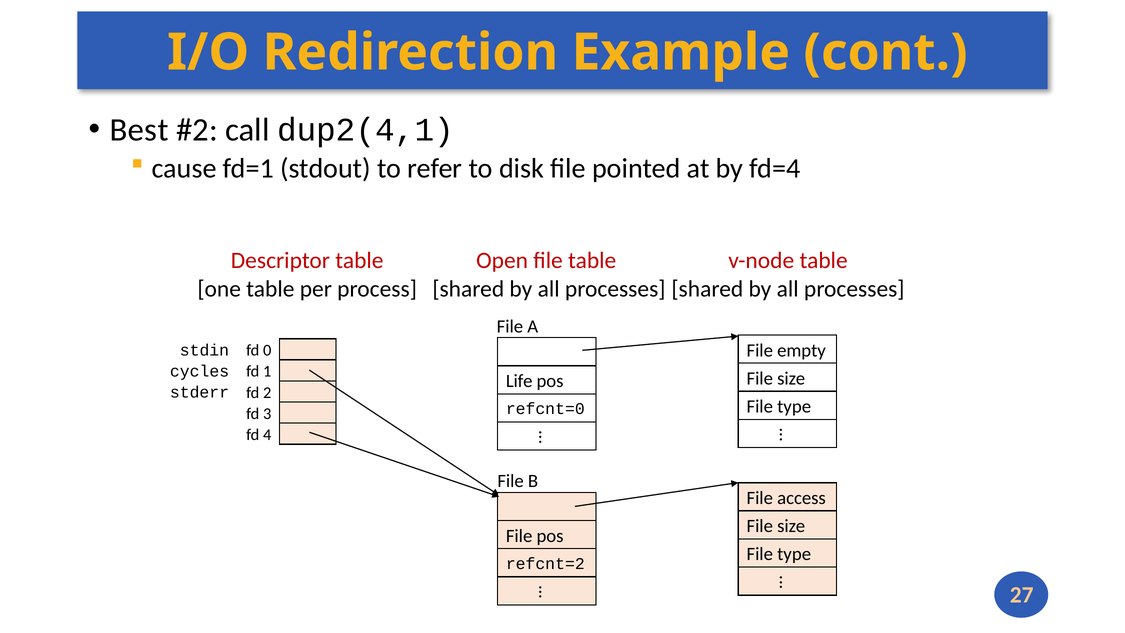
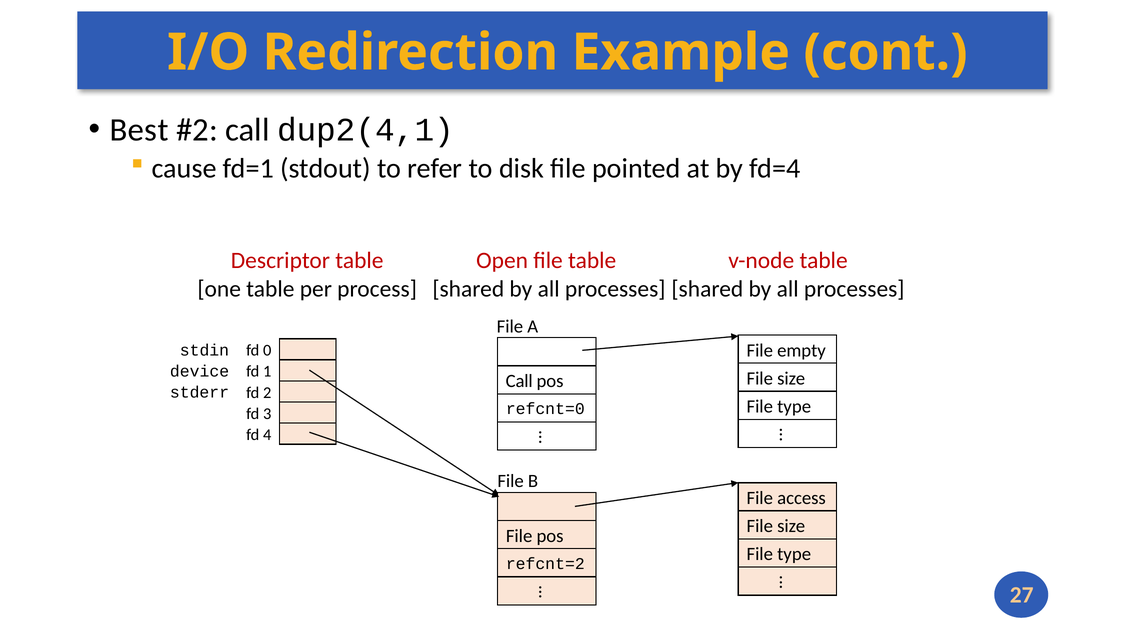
cycles: cycles -> device
Life at (519, 381): Life -> Call
